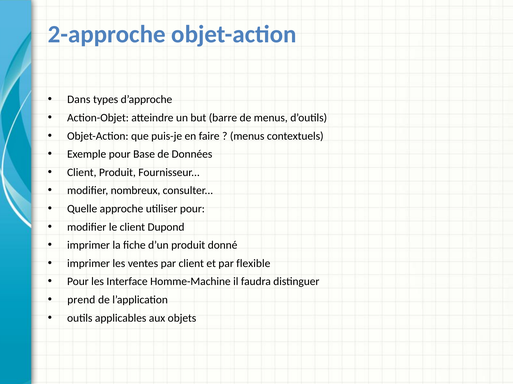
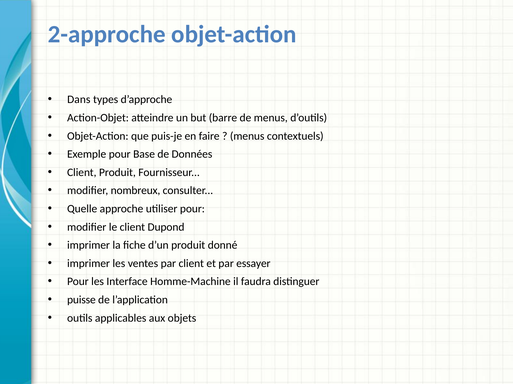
flexible: flexible -> essayer
prend: prend -> puisse
